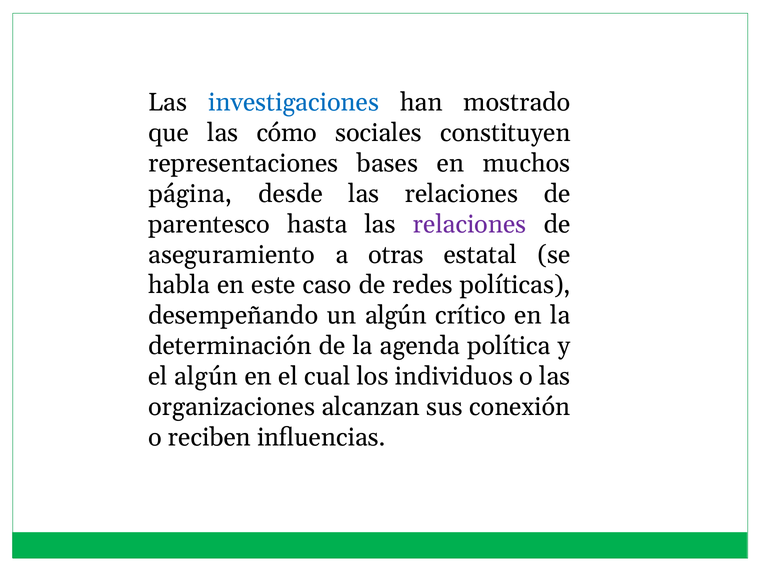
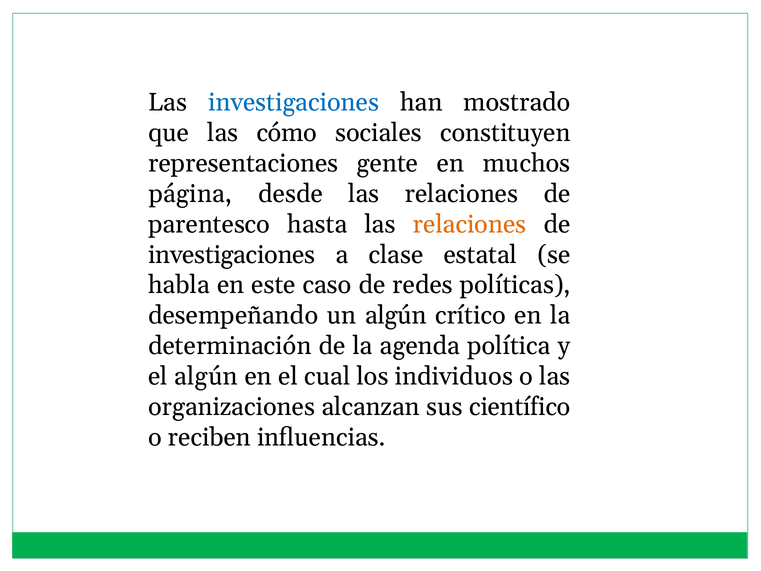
bases: bases -> gente
relaciones at (470, 224) colour: purple -> orange
aseguramiento at (232, 255): aseguramiento -> investigaciones
otras: otras -> clase
conexión: conexión -> científico
